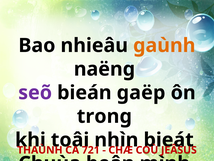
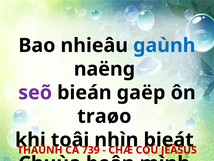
gaùnh colour: orange -> blue
trong: trong -> traøo
721: 721 -> 739
